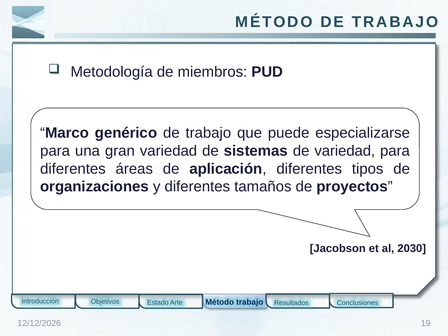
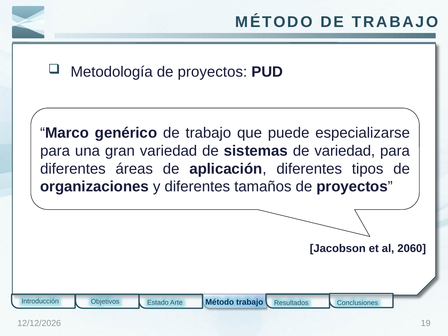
Metodología de miembros: miembros -> proyectos
2030: 2030 -> 2060
